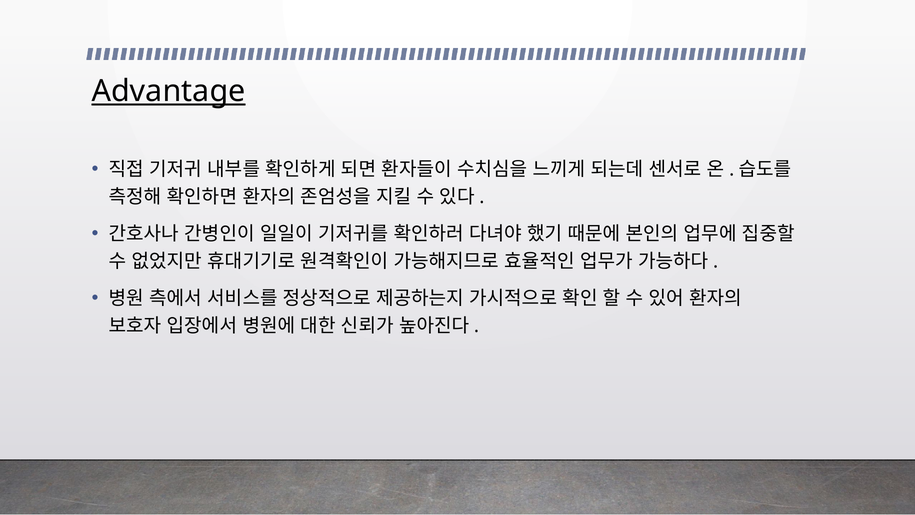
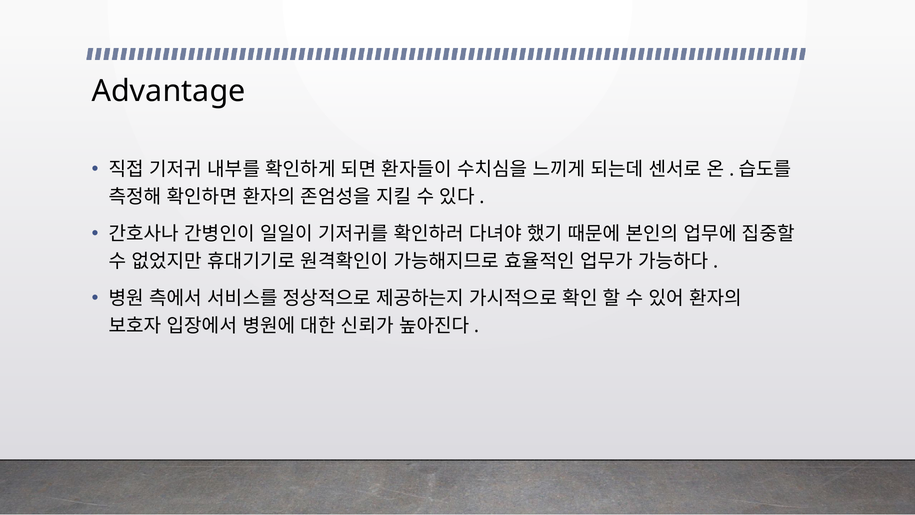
Advantage underline: present -> none
